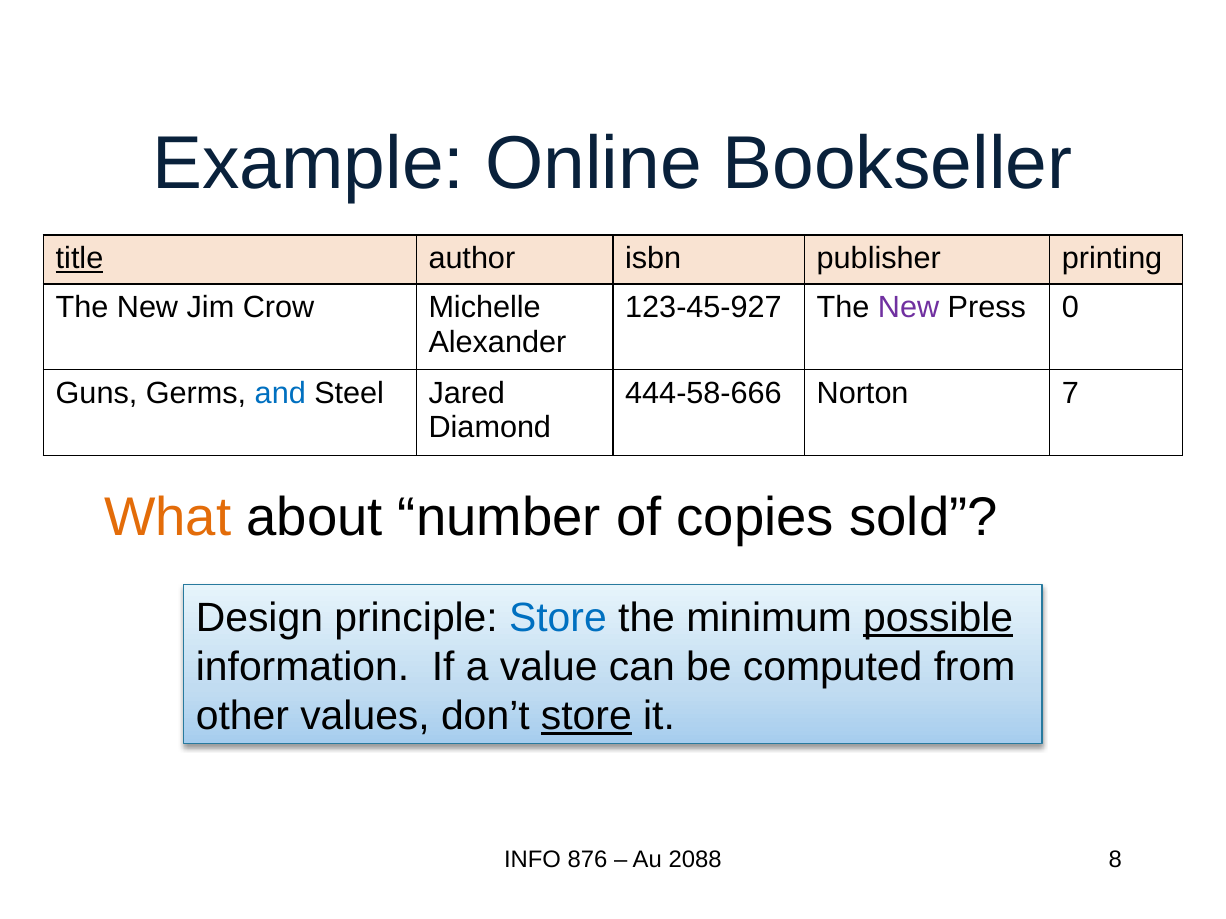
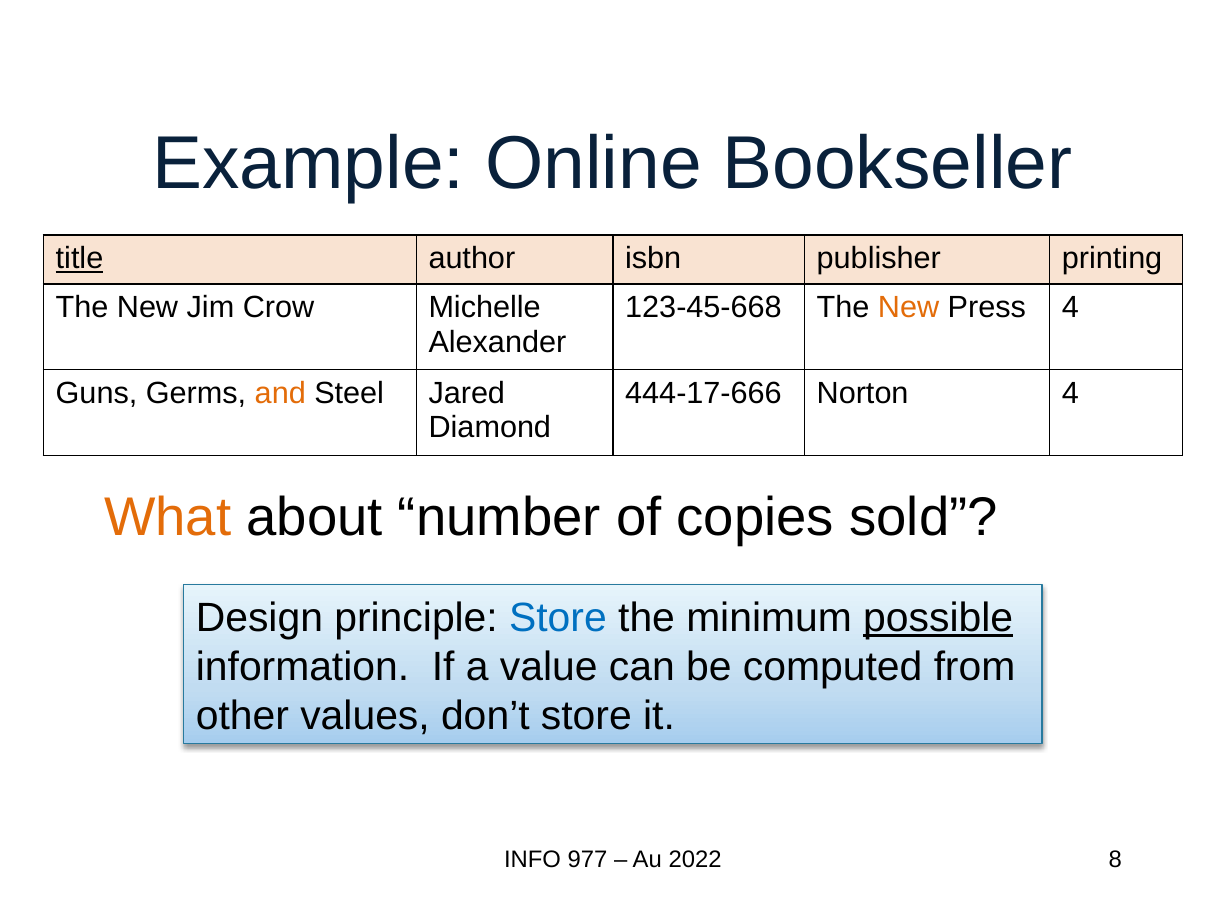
123-45-927: 123-45-927 -> 123-45-668
New at (909, 308) colour: purple -> orange
Press 0: 0 -> 4
and colour: blue -> orange
444-58-666: 444-58-666 -> 444-17-666
Norton 7: 7 -> 4
store at (586, 716) underline: present -> none
876: 876 -> 977
2088: 2088 -> 2022
